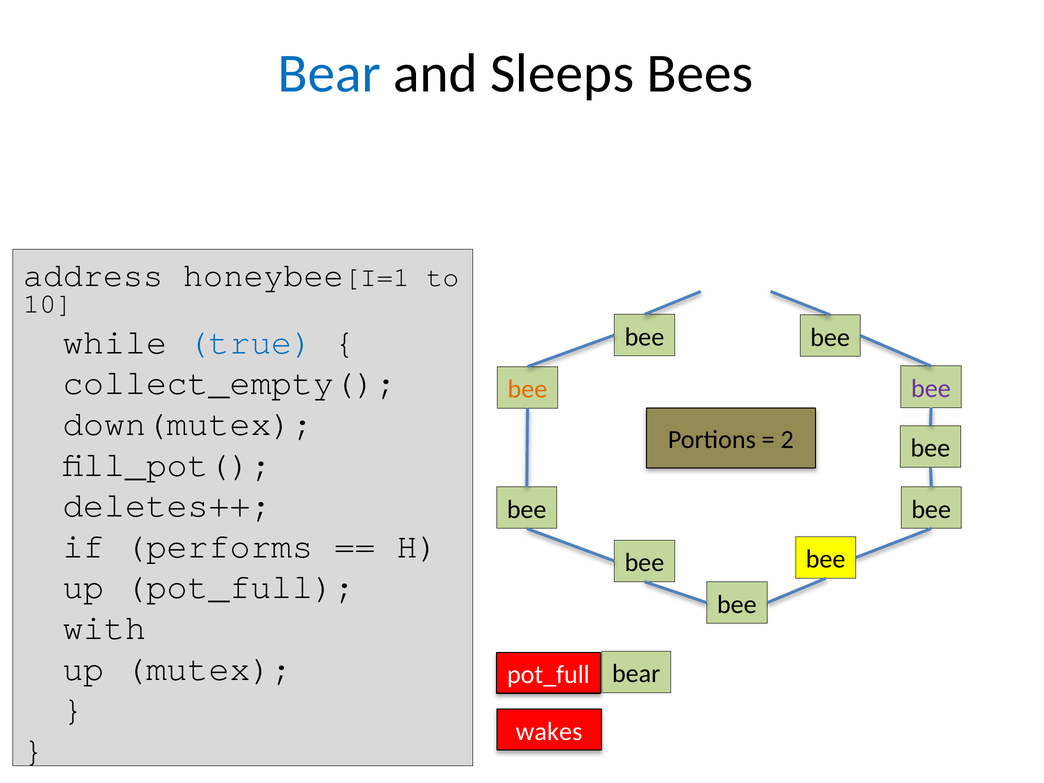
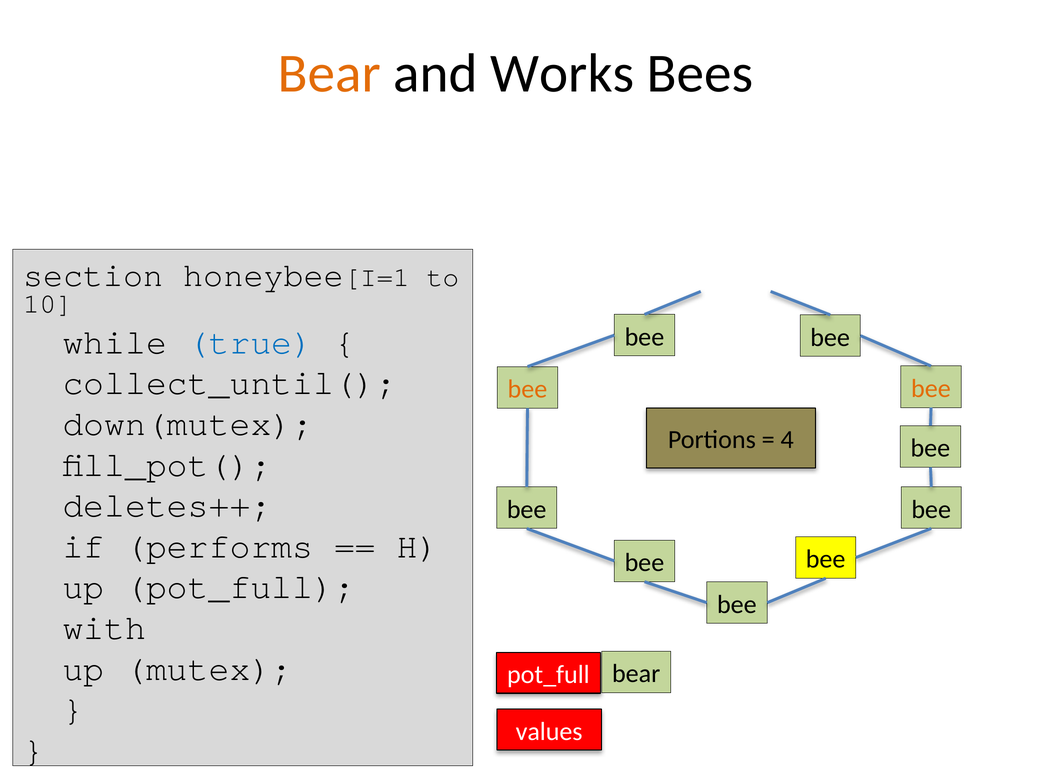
Bear at (329, 73) colour: blue -> orange
Sleeps: Sleeps -> Works
address: address -> section
collect_empty(: collect_empty( -> collect_until(
bee at (931, 389) colour: purple -> orange
2: 2 -> 4
wakes: wakes -> values
